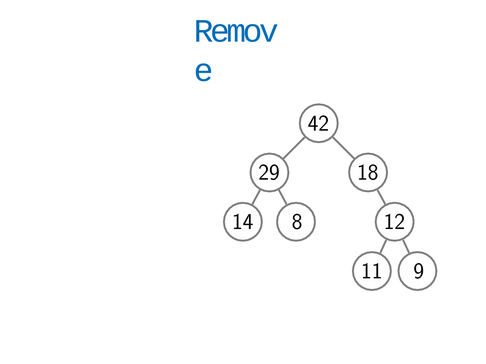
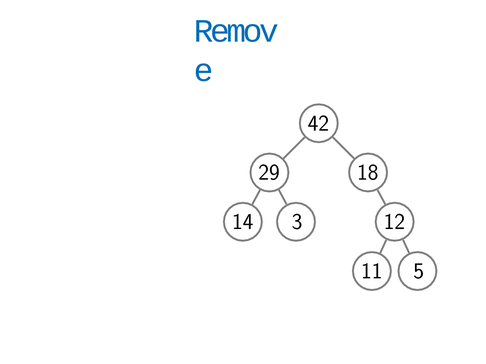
8: 8 -> 3
9: 9 -> 5
